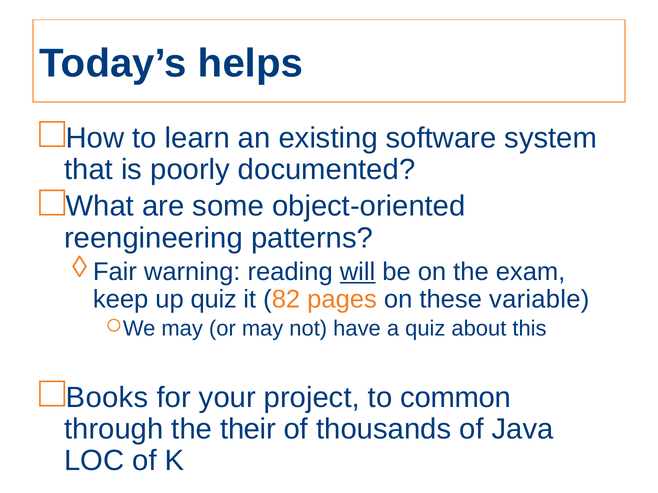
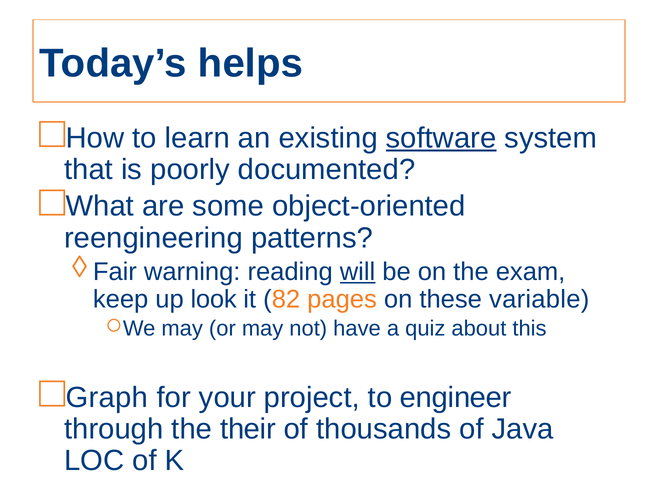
software underline: none -> present
up quiz: quiz -> look
Books: Books -> Graph
common: common -> engineer
